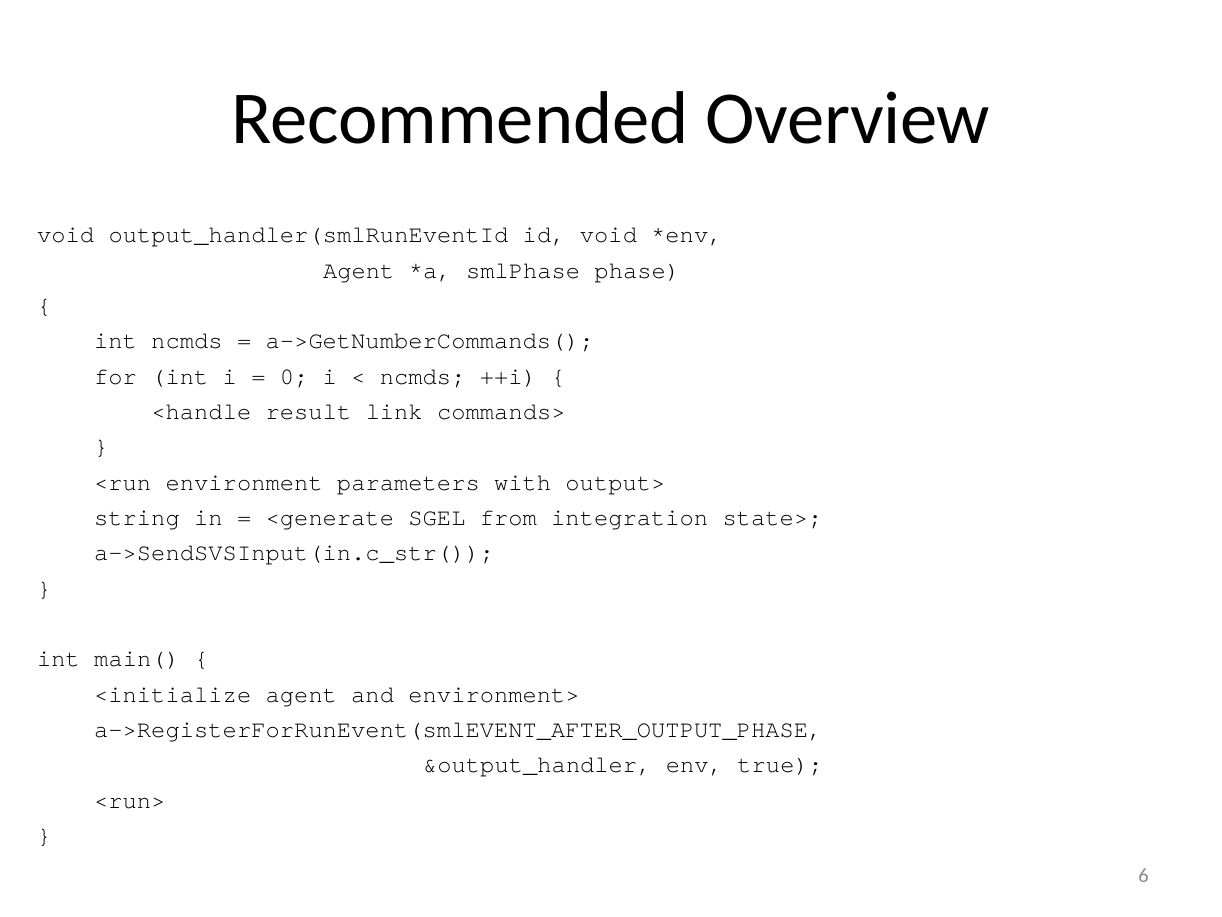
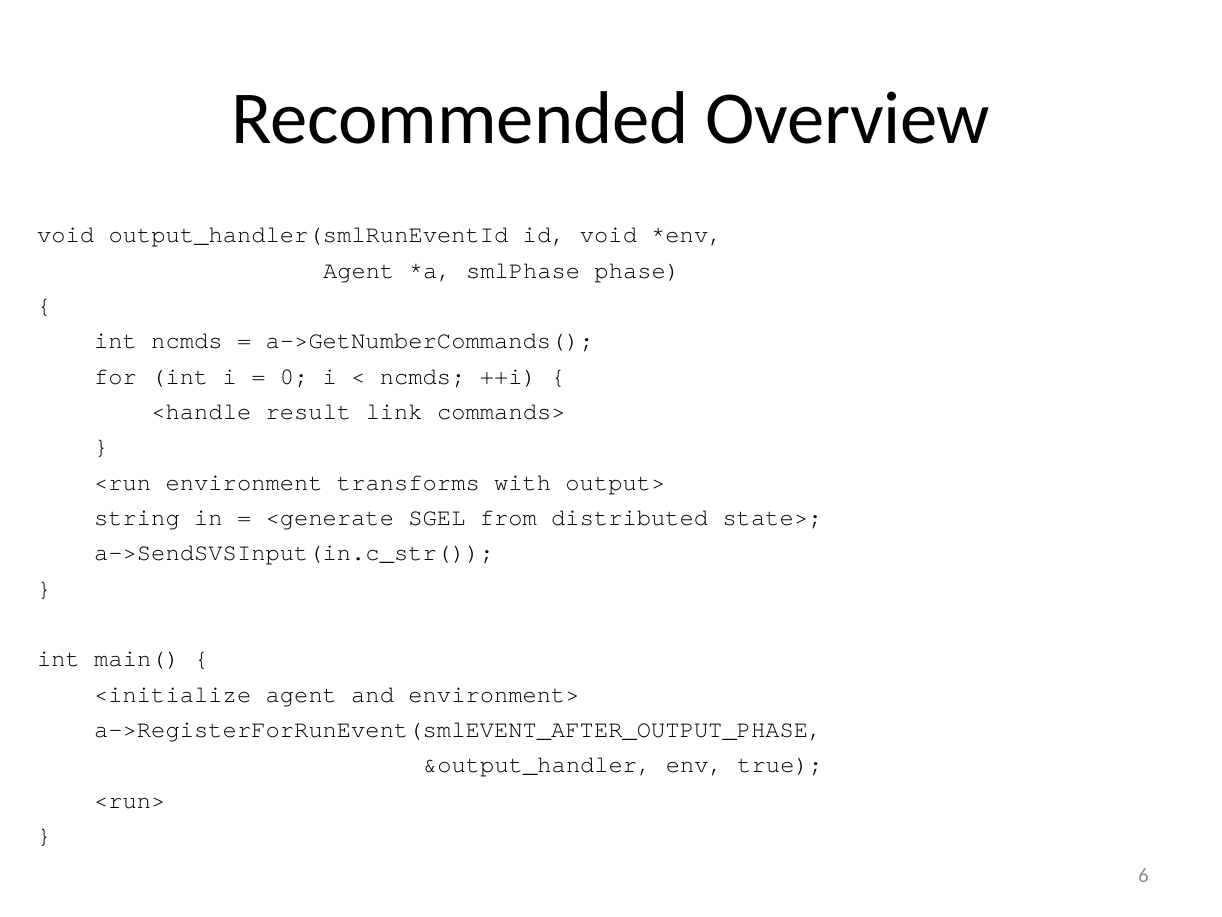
parameters: parameters -> transforms
integration: integration -> distributed
